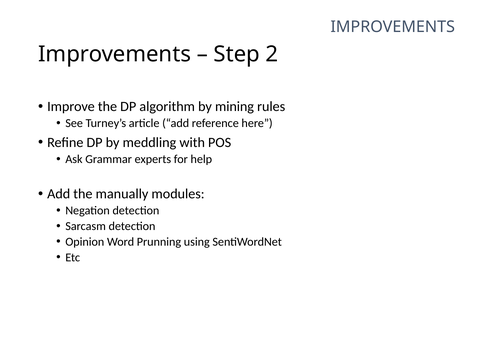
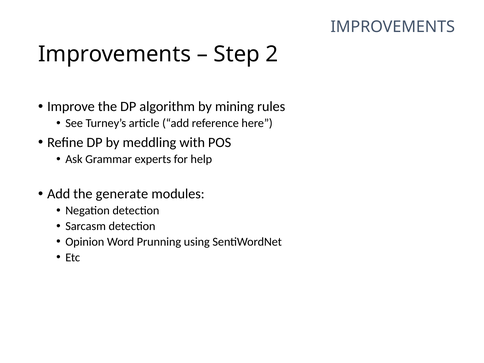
manually: manually -> generate
